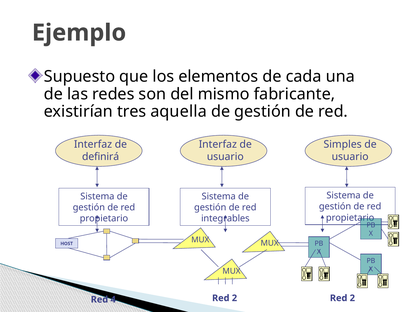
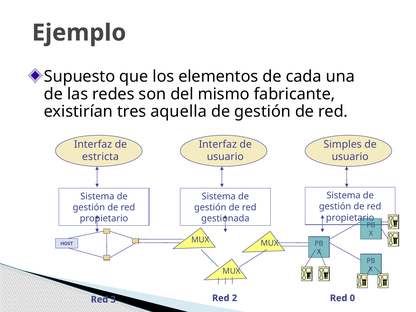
definirá: definirá -> estricta
integrables: integrables -> gestionada
4: 4 -> 3
2 Red 2: 2 -> 0
